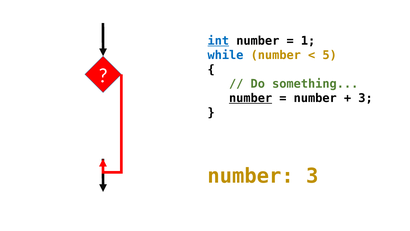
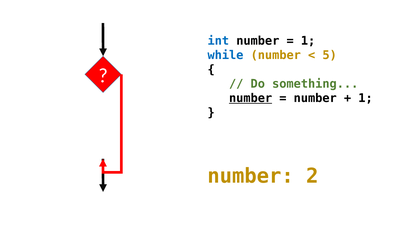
int underline: present -> none
3 at (366, 98): 3 -> 1
number 3: 3 -> 2
